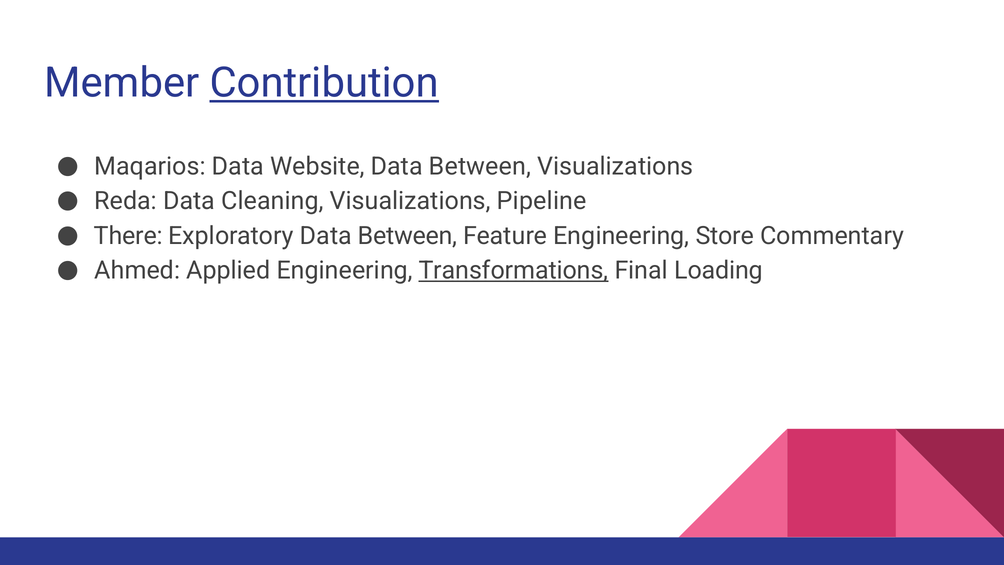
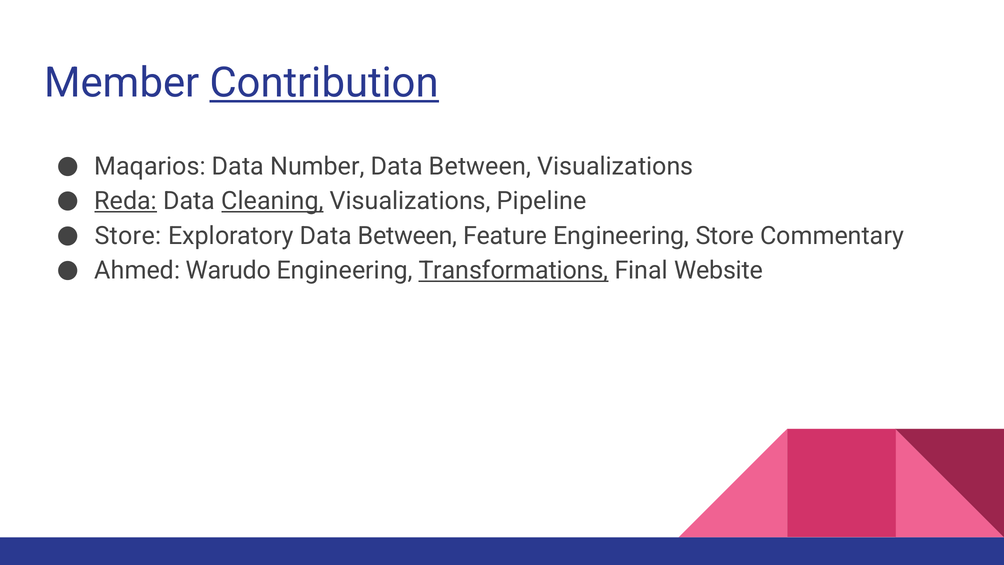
Website: Website -> Number
Reda underline: none -> present
Cleaning underline: none -> present
There at (128, 236): There -> Store
Applied: Applied -> Warudo
Loading: Loading -> Website
